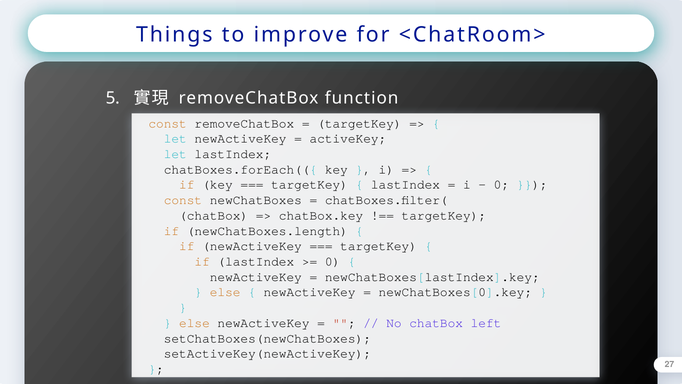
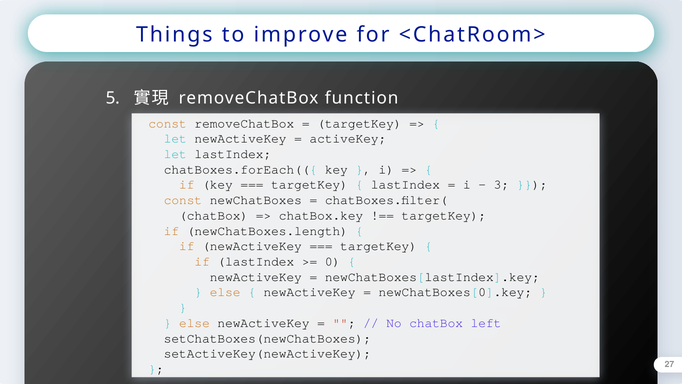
0 at (501, 185): 0 -> 3
